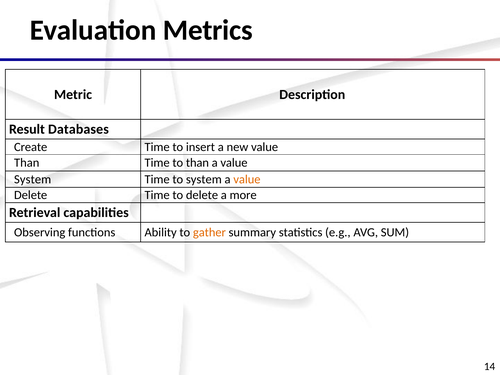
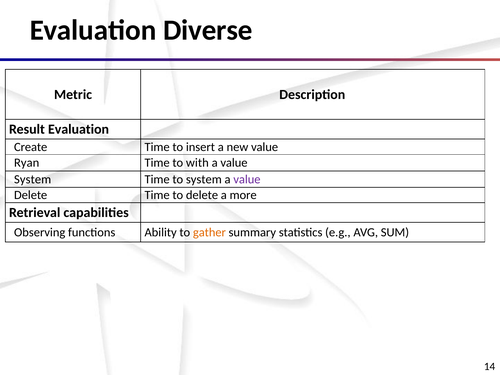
Metrics: Metrics -> Diverse
Result Databases: Databases -> Evaluation
Than at (27, 163): Than -> Ryan
to than: than -> with
value at (247, 179) colour: orange -> purple
